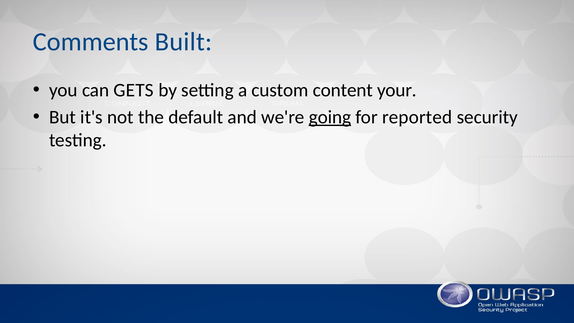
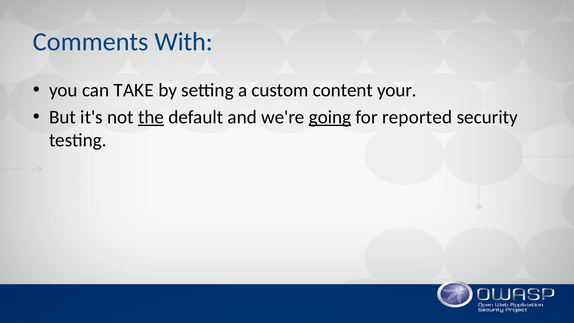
Built: Built -> With
GETS: GETS -> TAKE
the underline: none -> present
